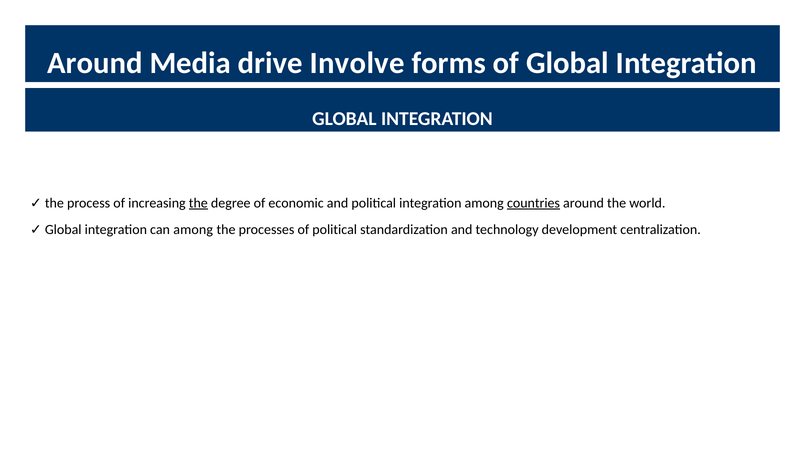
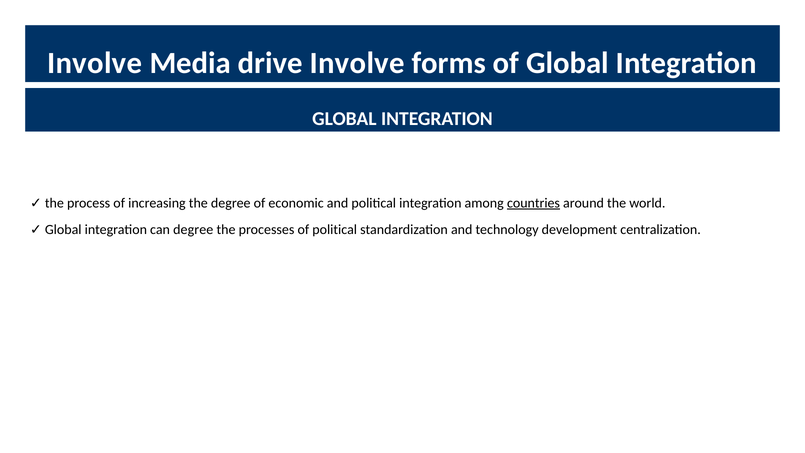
Around at (95, 63): Around -> Involve
the at (198, 203) underline: present -> none
can among: among -> degree
